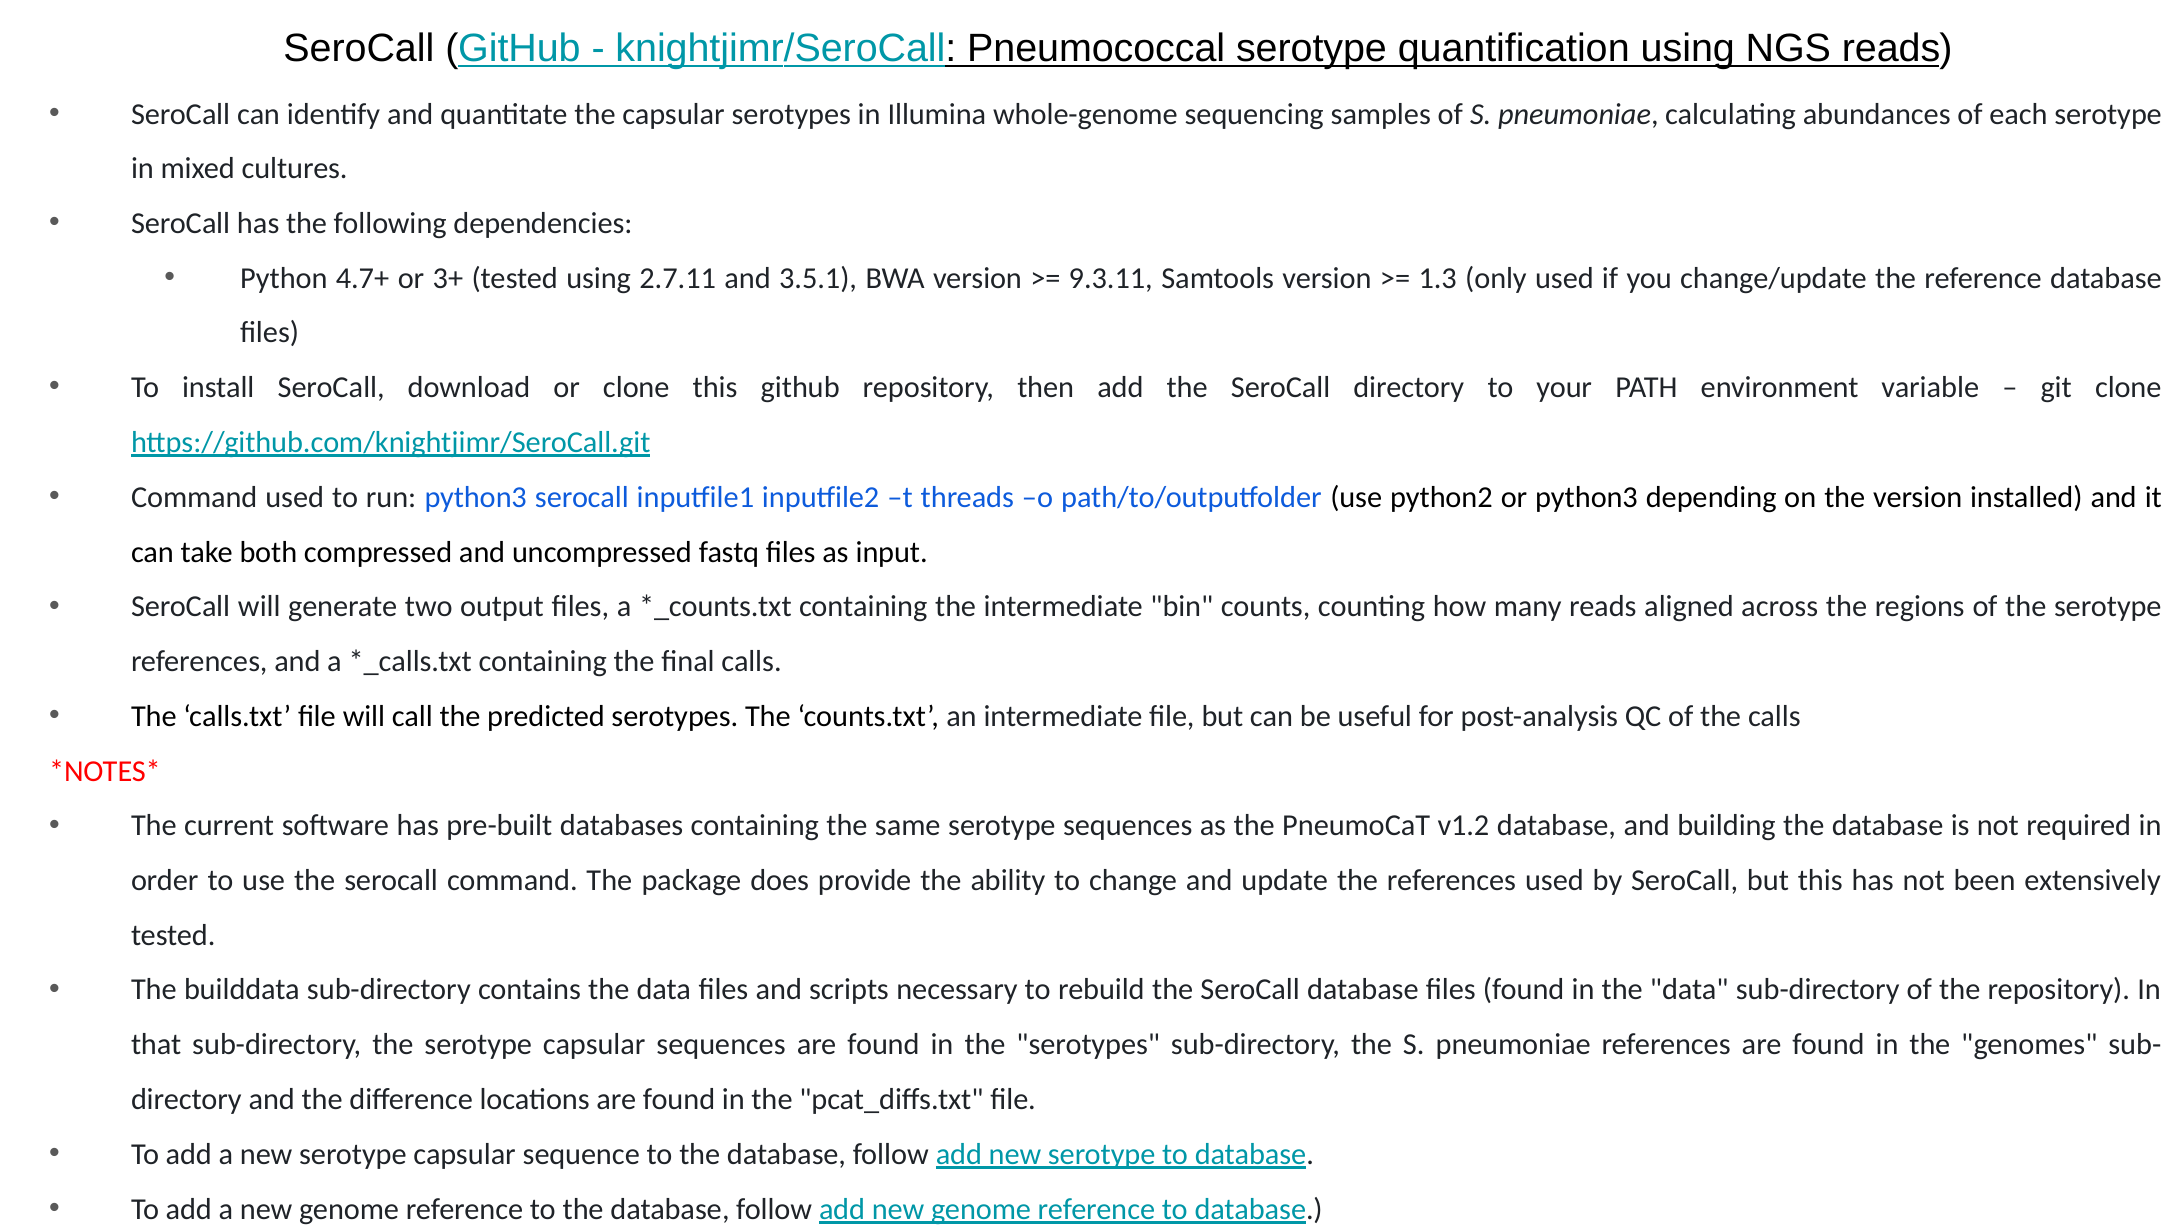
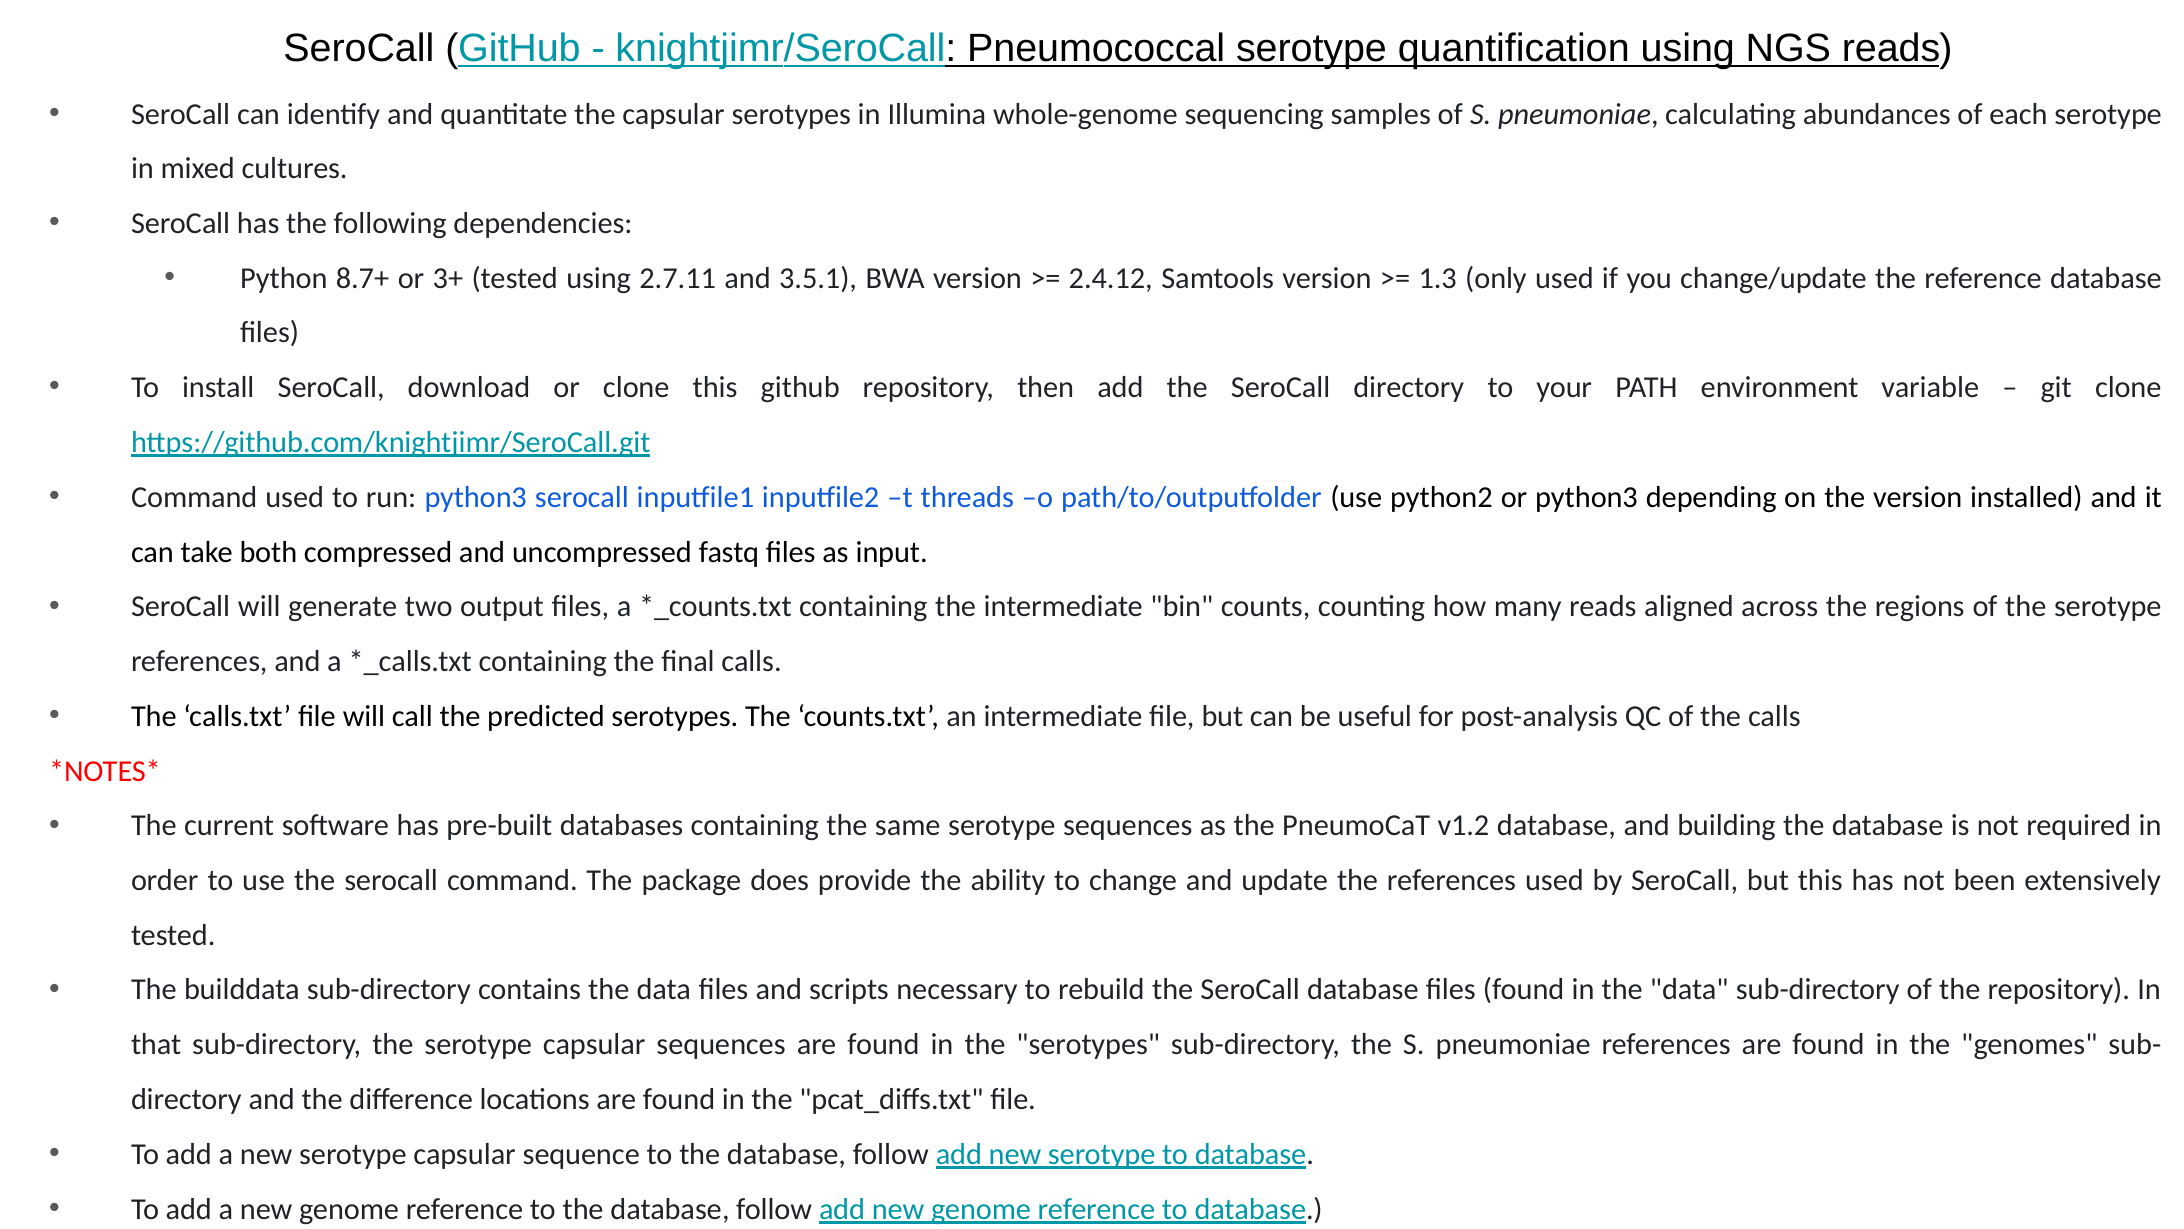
4.7+: 4.7+ -> 8.7+
9.3.11: 9.3.11 -> 2.4.12
